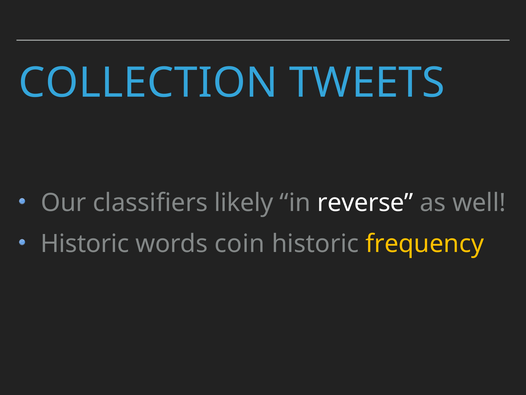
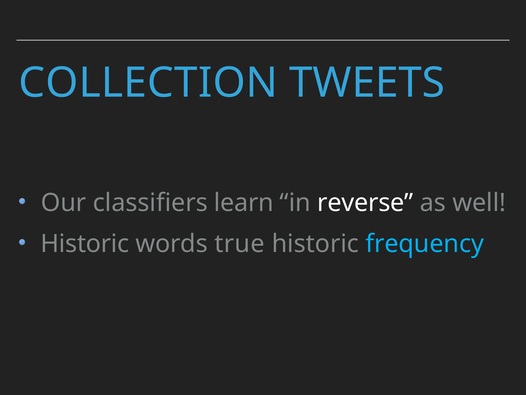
likely: likely -> learn
coin: coin -> true
frequency colour: yellow -> light blue
